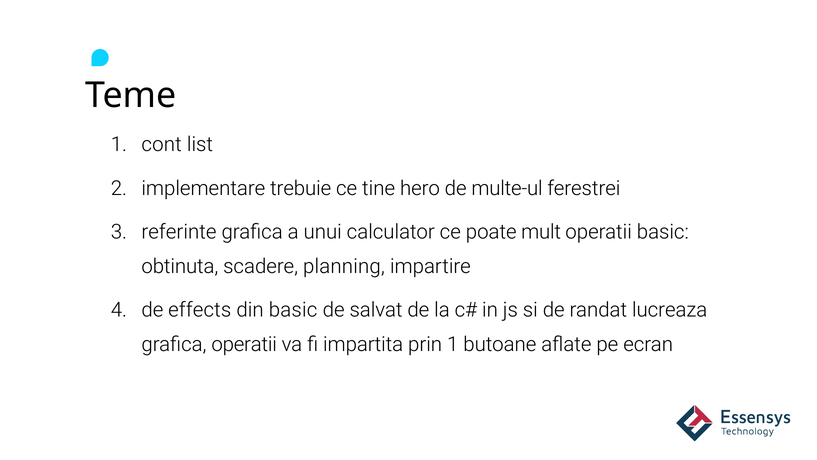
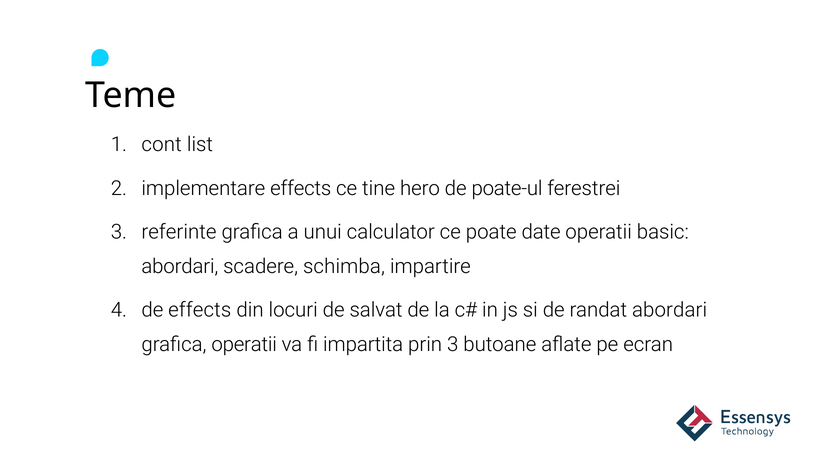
implementare trebuie: trebuie -> effects
multe-ul: multe-ul -> poate-ul
mult: mult -> date
obtinuta at (180, 266): obtinuta -> abordari
planning: planning -> schimba
din basic: basic -> locuri
randat lucreaza: lucreaza -> abordari
prin 1: 1 -> 3
